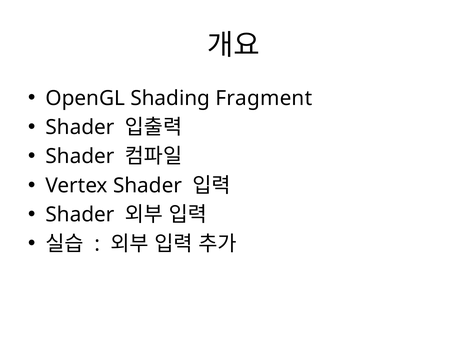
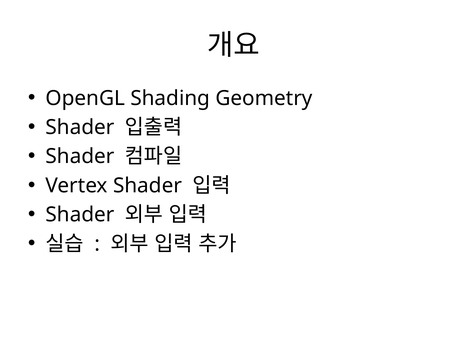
Fragment: Fragment -> Geometry
